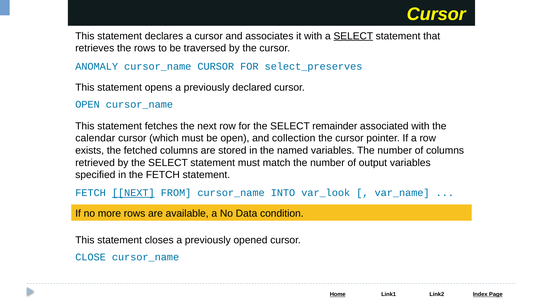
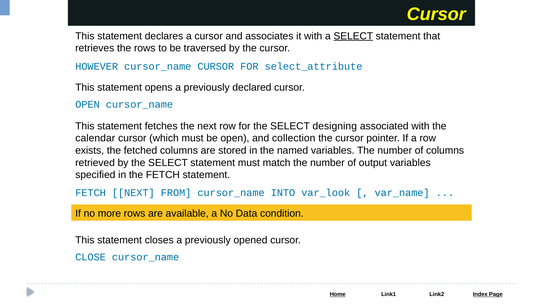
ANOMALY: ANOMALY -> HOWEVER
select_preserves: select_preserves -> select_attribute
remainder: remainder -> designing
NEXT at (133, 193) underline: present -> none
